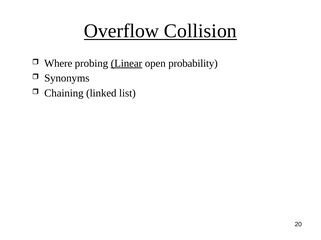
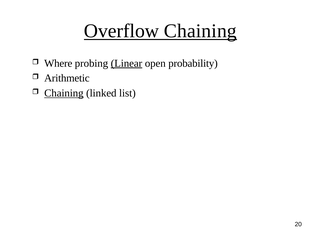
Overflow Collision: Collision -> Chaining
Synonyms: Synonyms -> Arithmetic
Chaining at (64, 93) underline: none -> present
